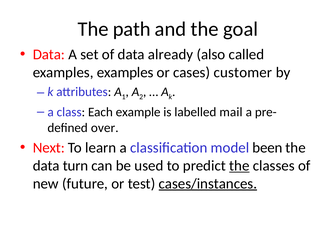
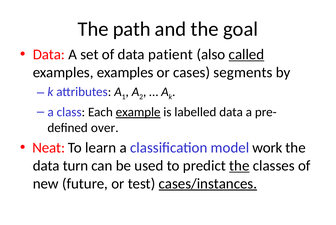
already: already -> patient
called underline: none -> present
customer: customer -> segments
example underline: none -> present
labelled mail: mail -> data
Next: Next -> Neat
been: been -> work
